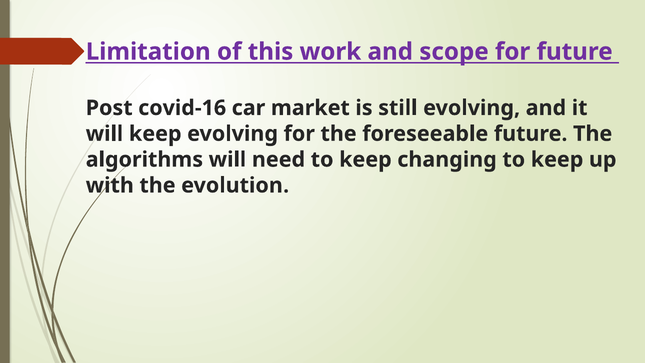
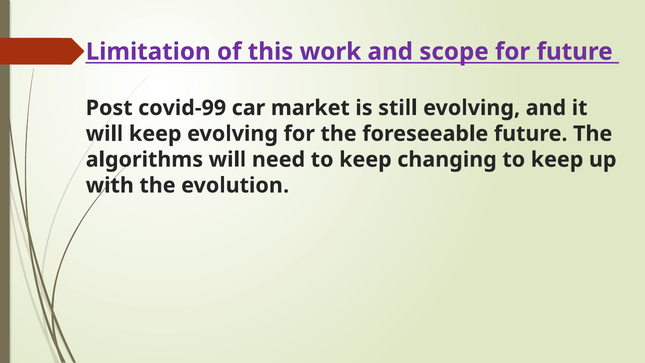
covid-16: covid-16 -> covid-99
